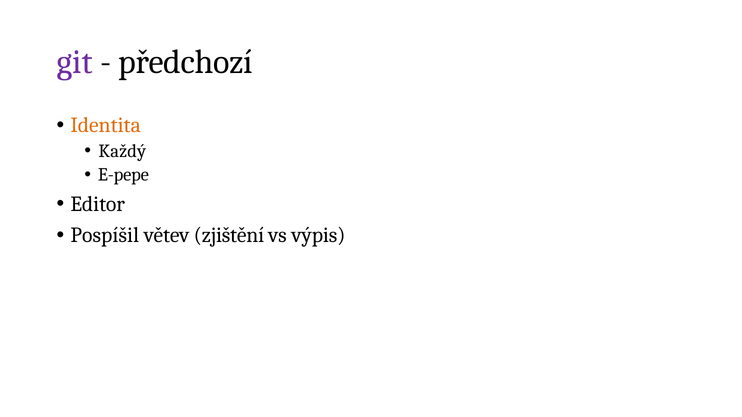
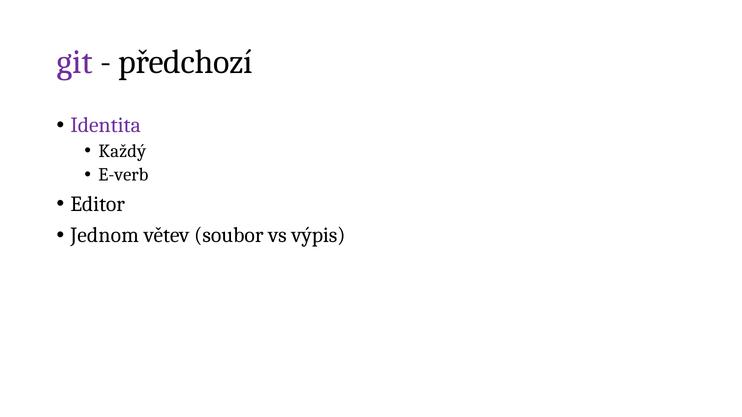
Identita colour: orange -> purple
E-pepe: E-pepe -> E-verb
Pospíšil: Pospíšil -> Jednom
zjištění: zjištění -> soubor
